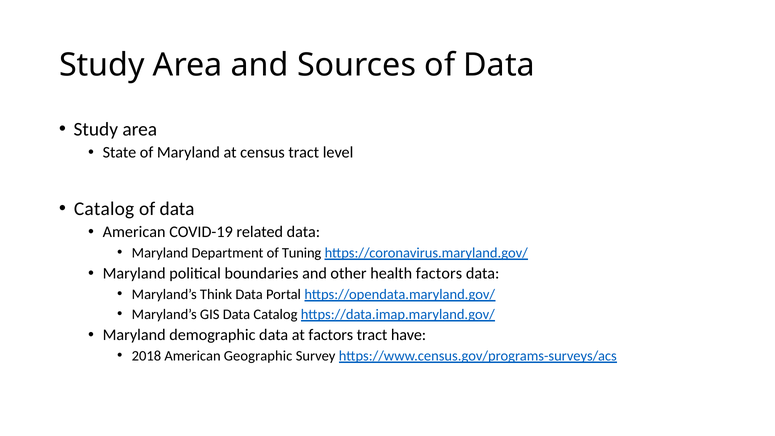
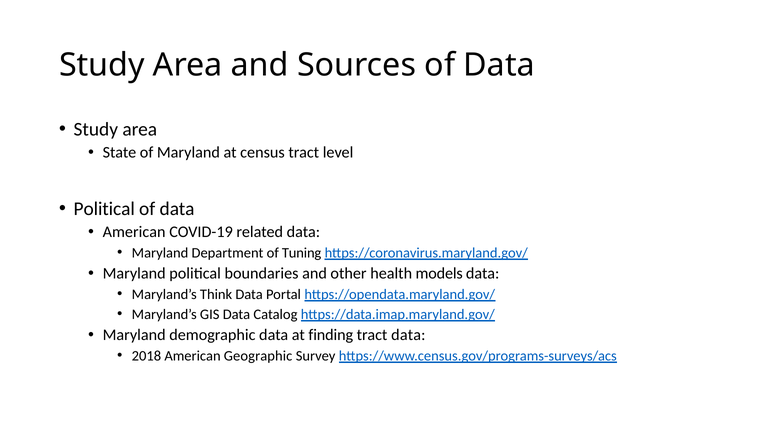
Catalog at (104, 209): Catalog -> Political
health factors: factors -> models
at factors: factors -> finding
tract have: have -> data
